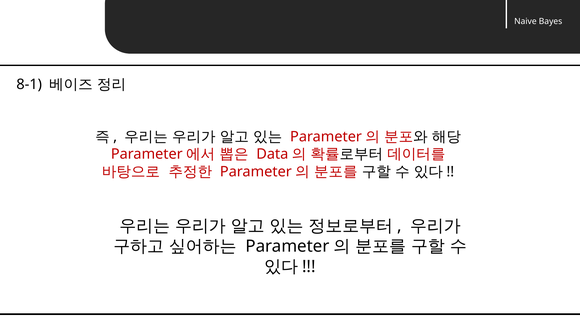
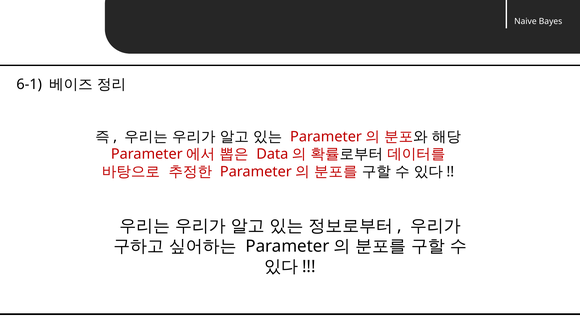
8-1: 8-1 -> 6-1
